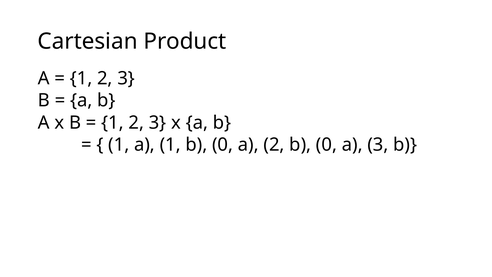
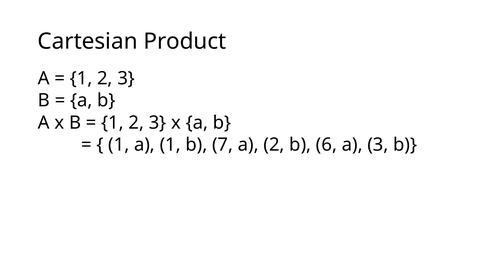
1 b 0: 0 -> 7
2 b 0: 0 -> 6
